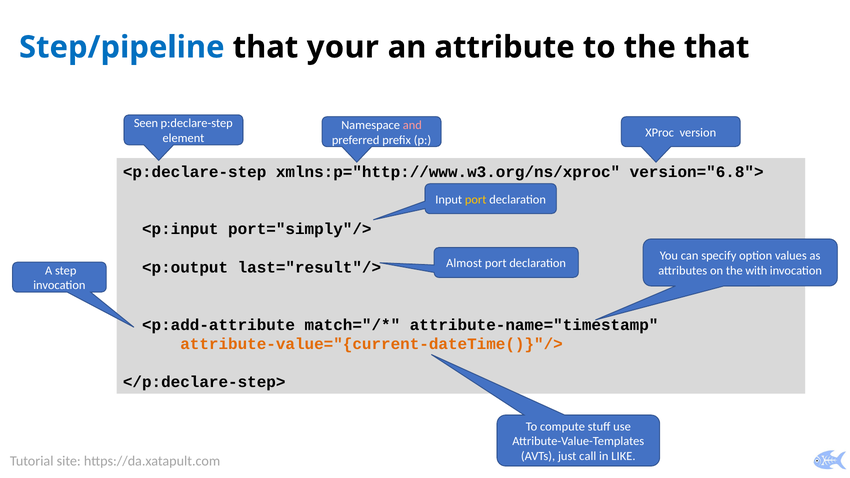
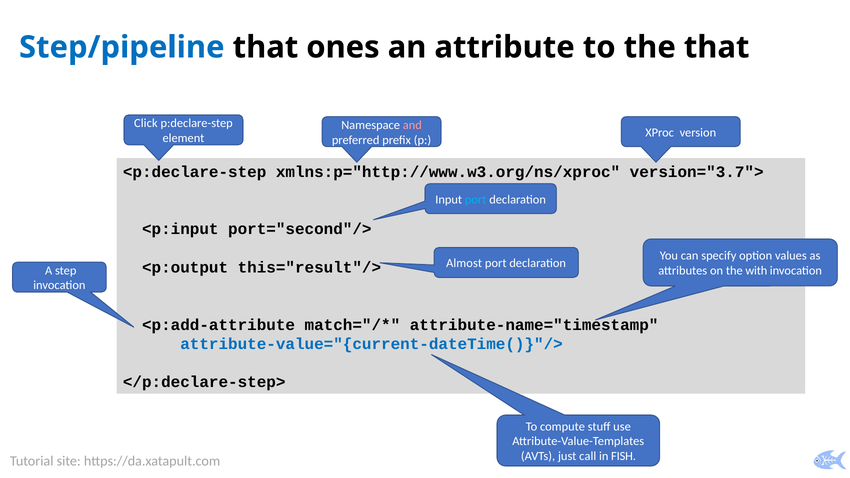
your: your -> ones
Seen: Seen -> Click
version="6.8">: version="6.8"> -> version="3.7">
port at (476, 200) colour: yellow -> light blue
port="simply"/>: port="simply"/> -> port="second"/>
last="result"/>: last="result"/> -> this="result"/>
attribute-value="{current-dateTime()}"/> colour: orange -> blue
LIKE: LIKE -> FISH
